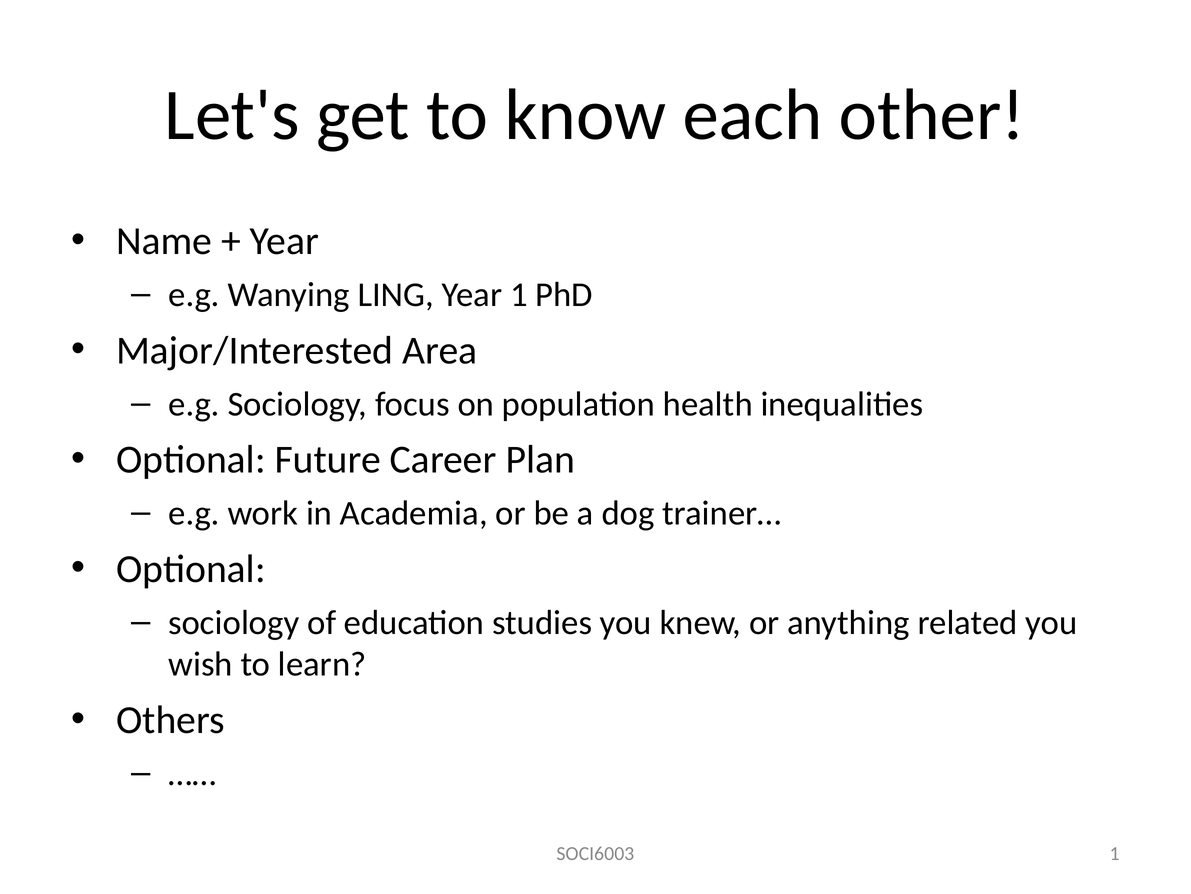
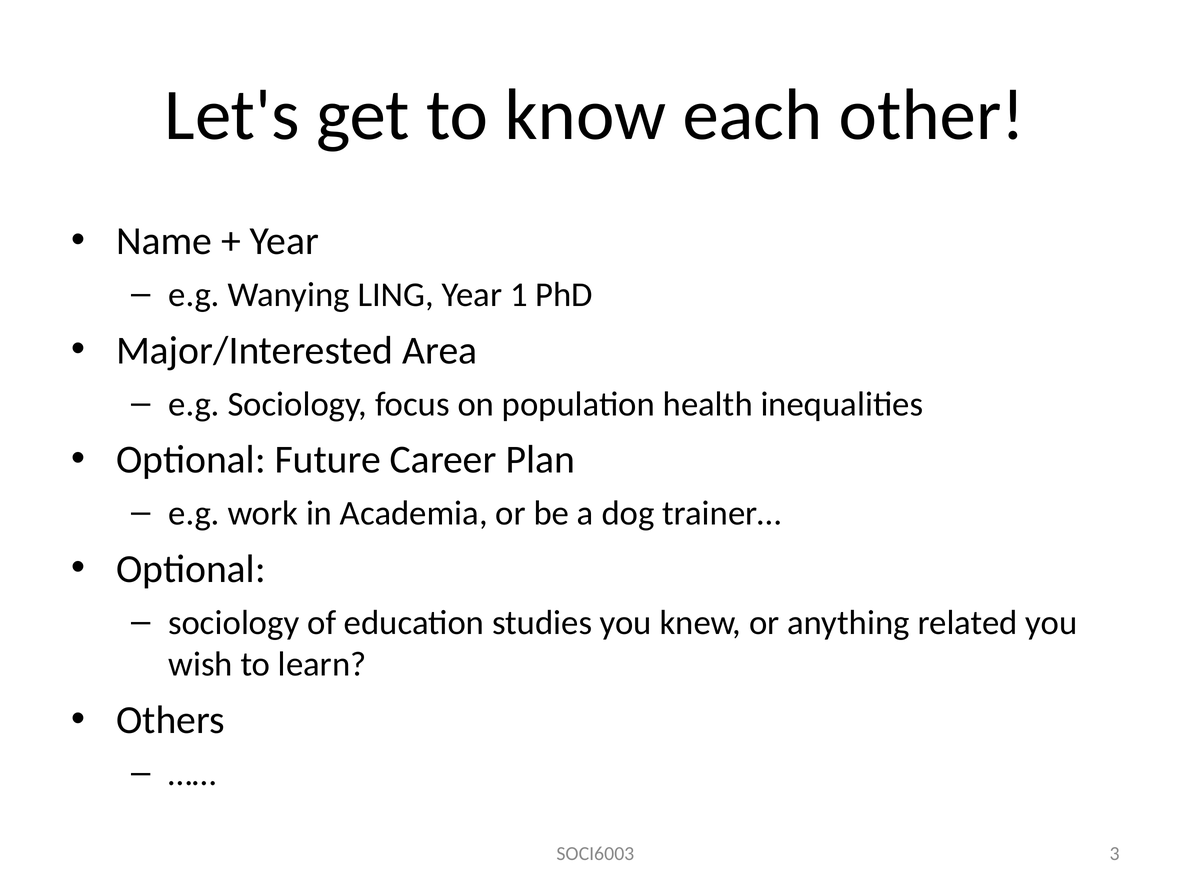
SOCI6003 1: 1 -> 3
